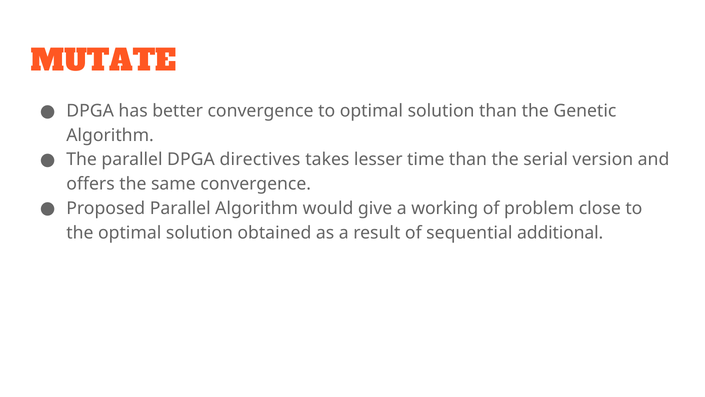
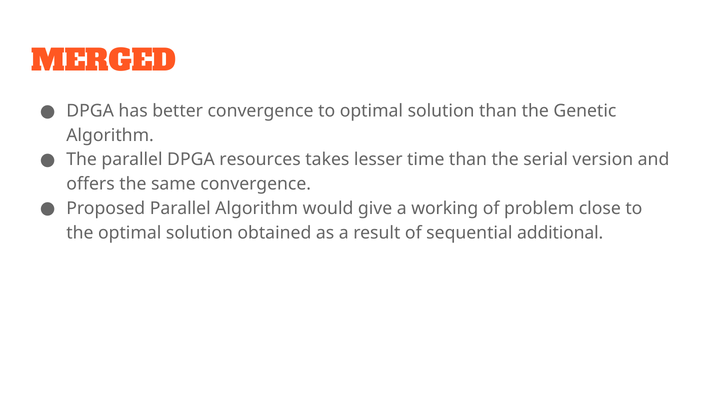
MUTATE: MUTATE -> MERGED
directives: directives -> resources
